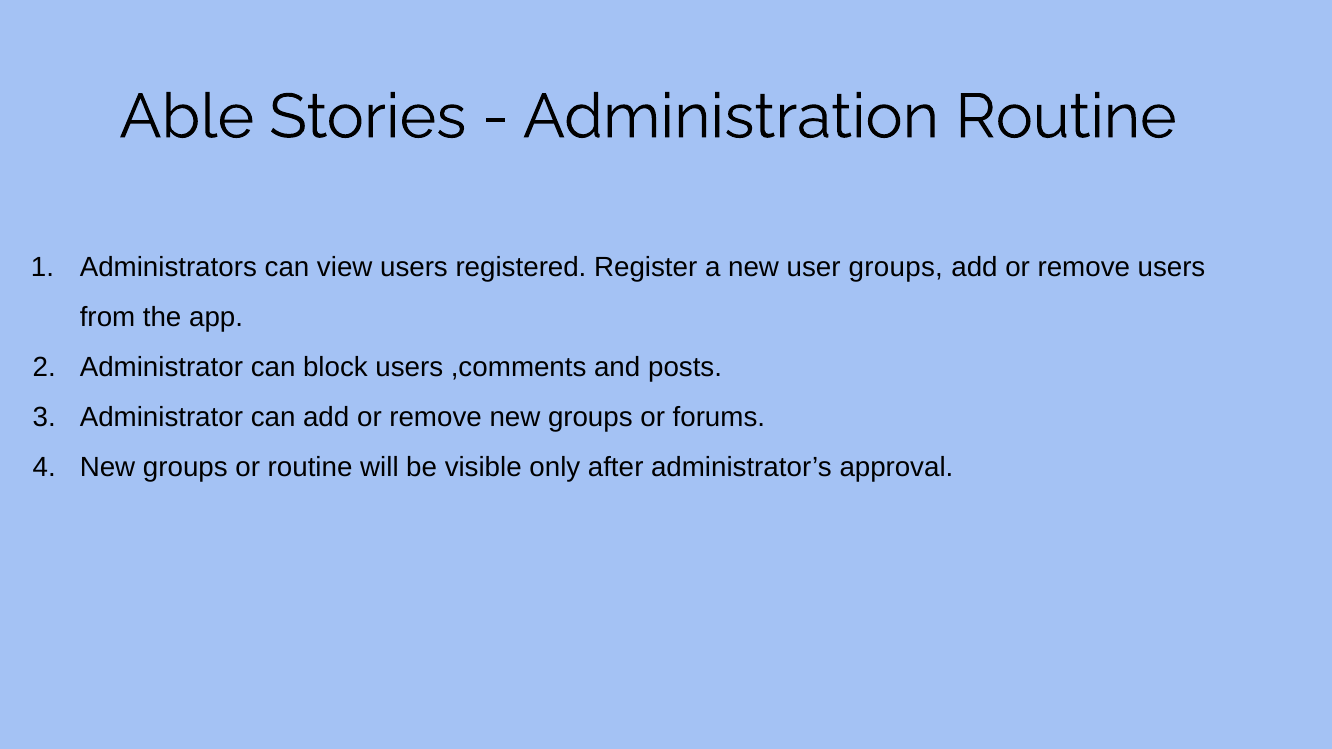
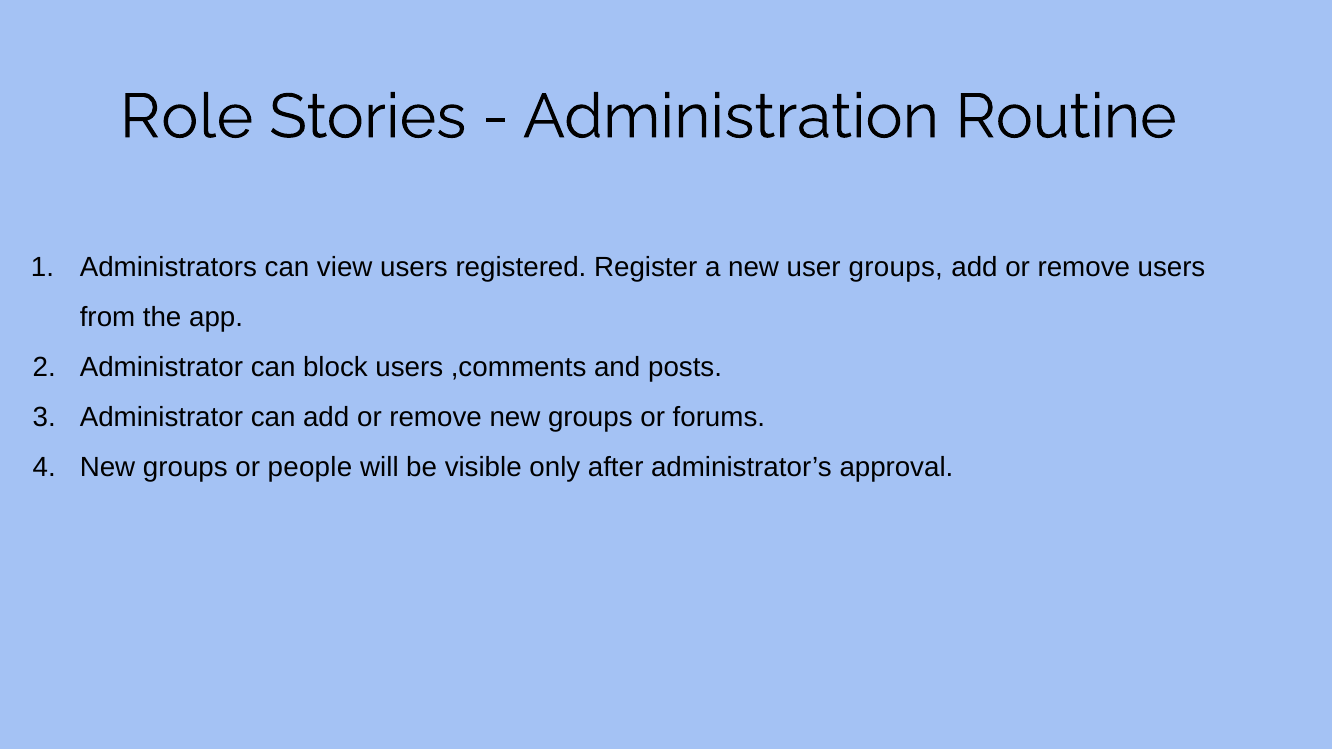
Able: Able -> Role
or routine: routine -> people
